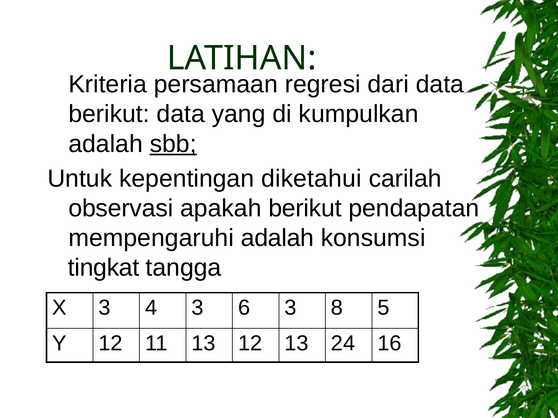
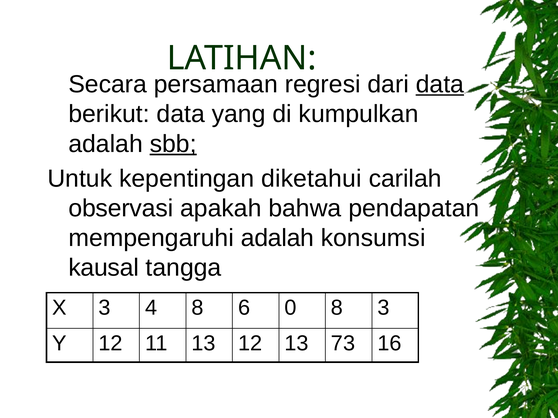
Kriteria: Kriteria -> Secara
data at (440, 85) underline: none -> present
apakah berikut: berikut -> bahwa
tingkat: tingkat -> kausal
4 3: 3 -> 8
6 3: 3 -> 0
8 5: 5 -> 3
24: 24 -> 73
